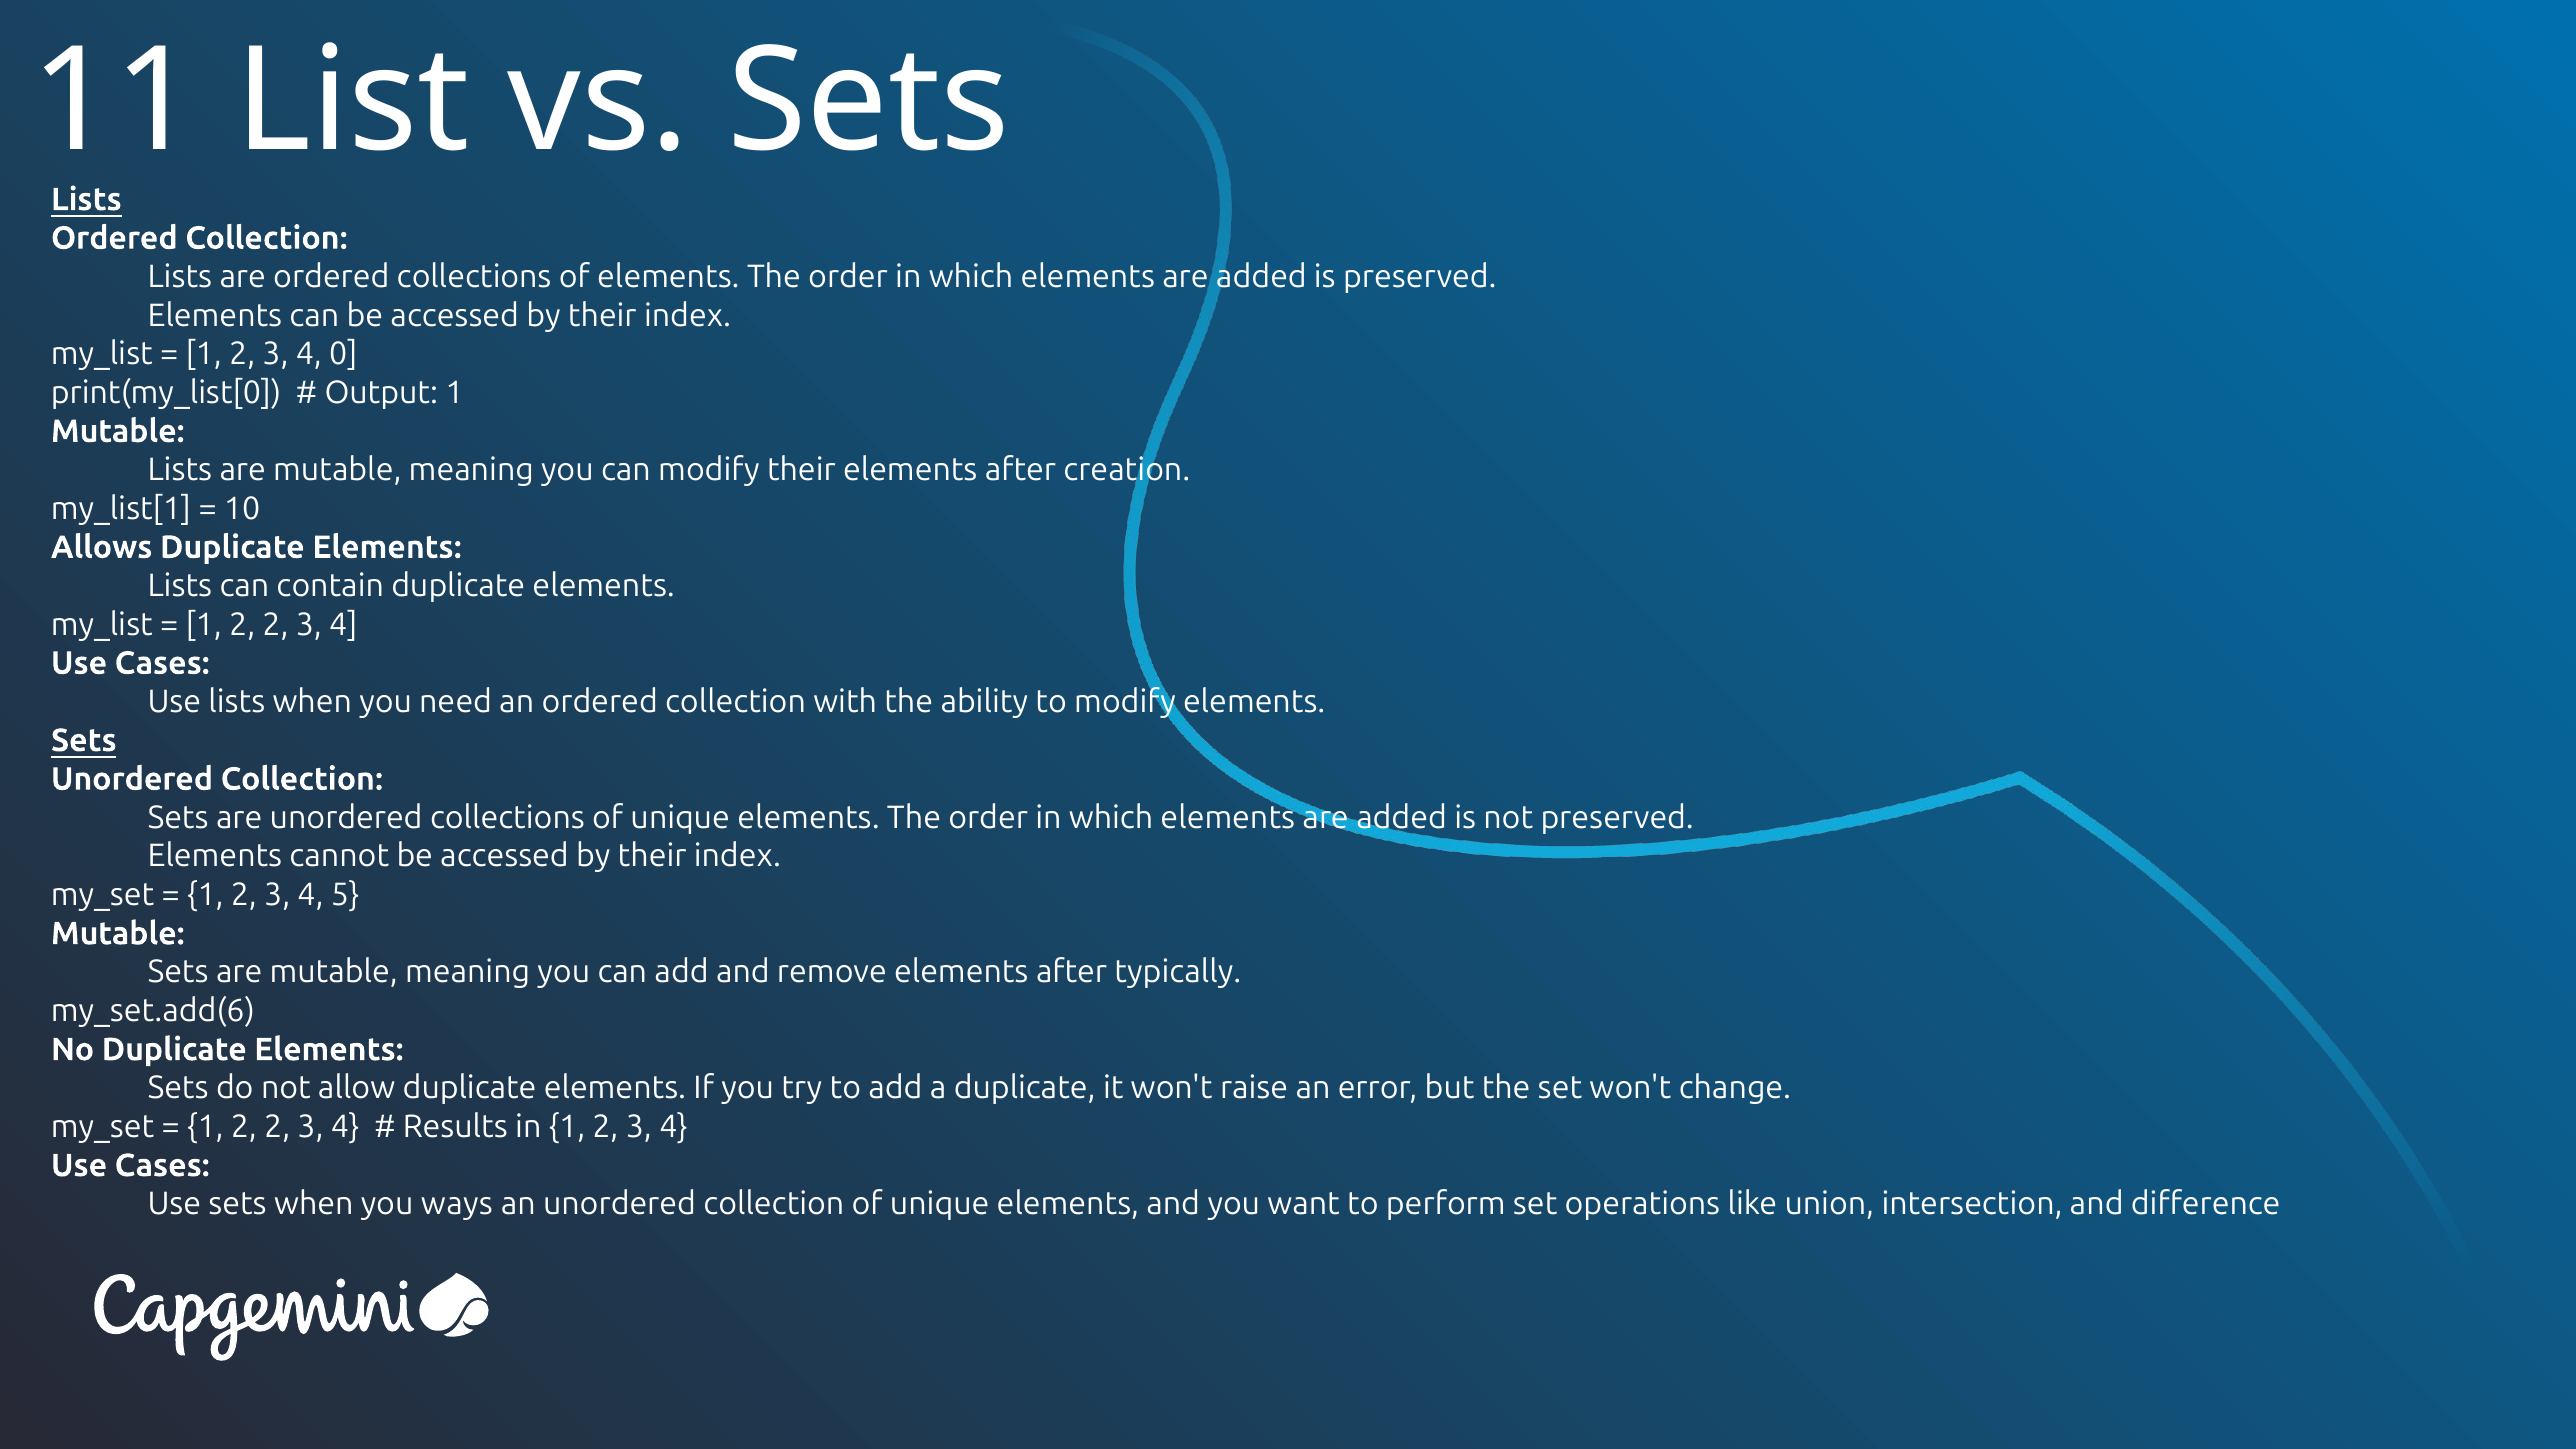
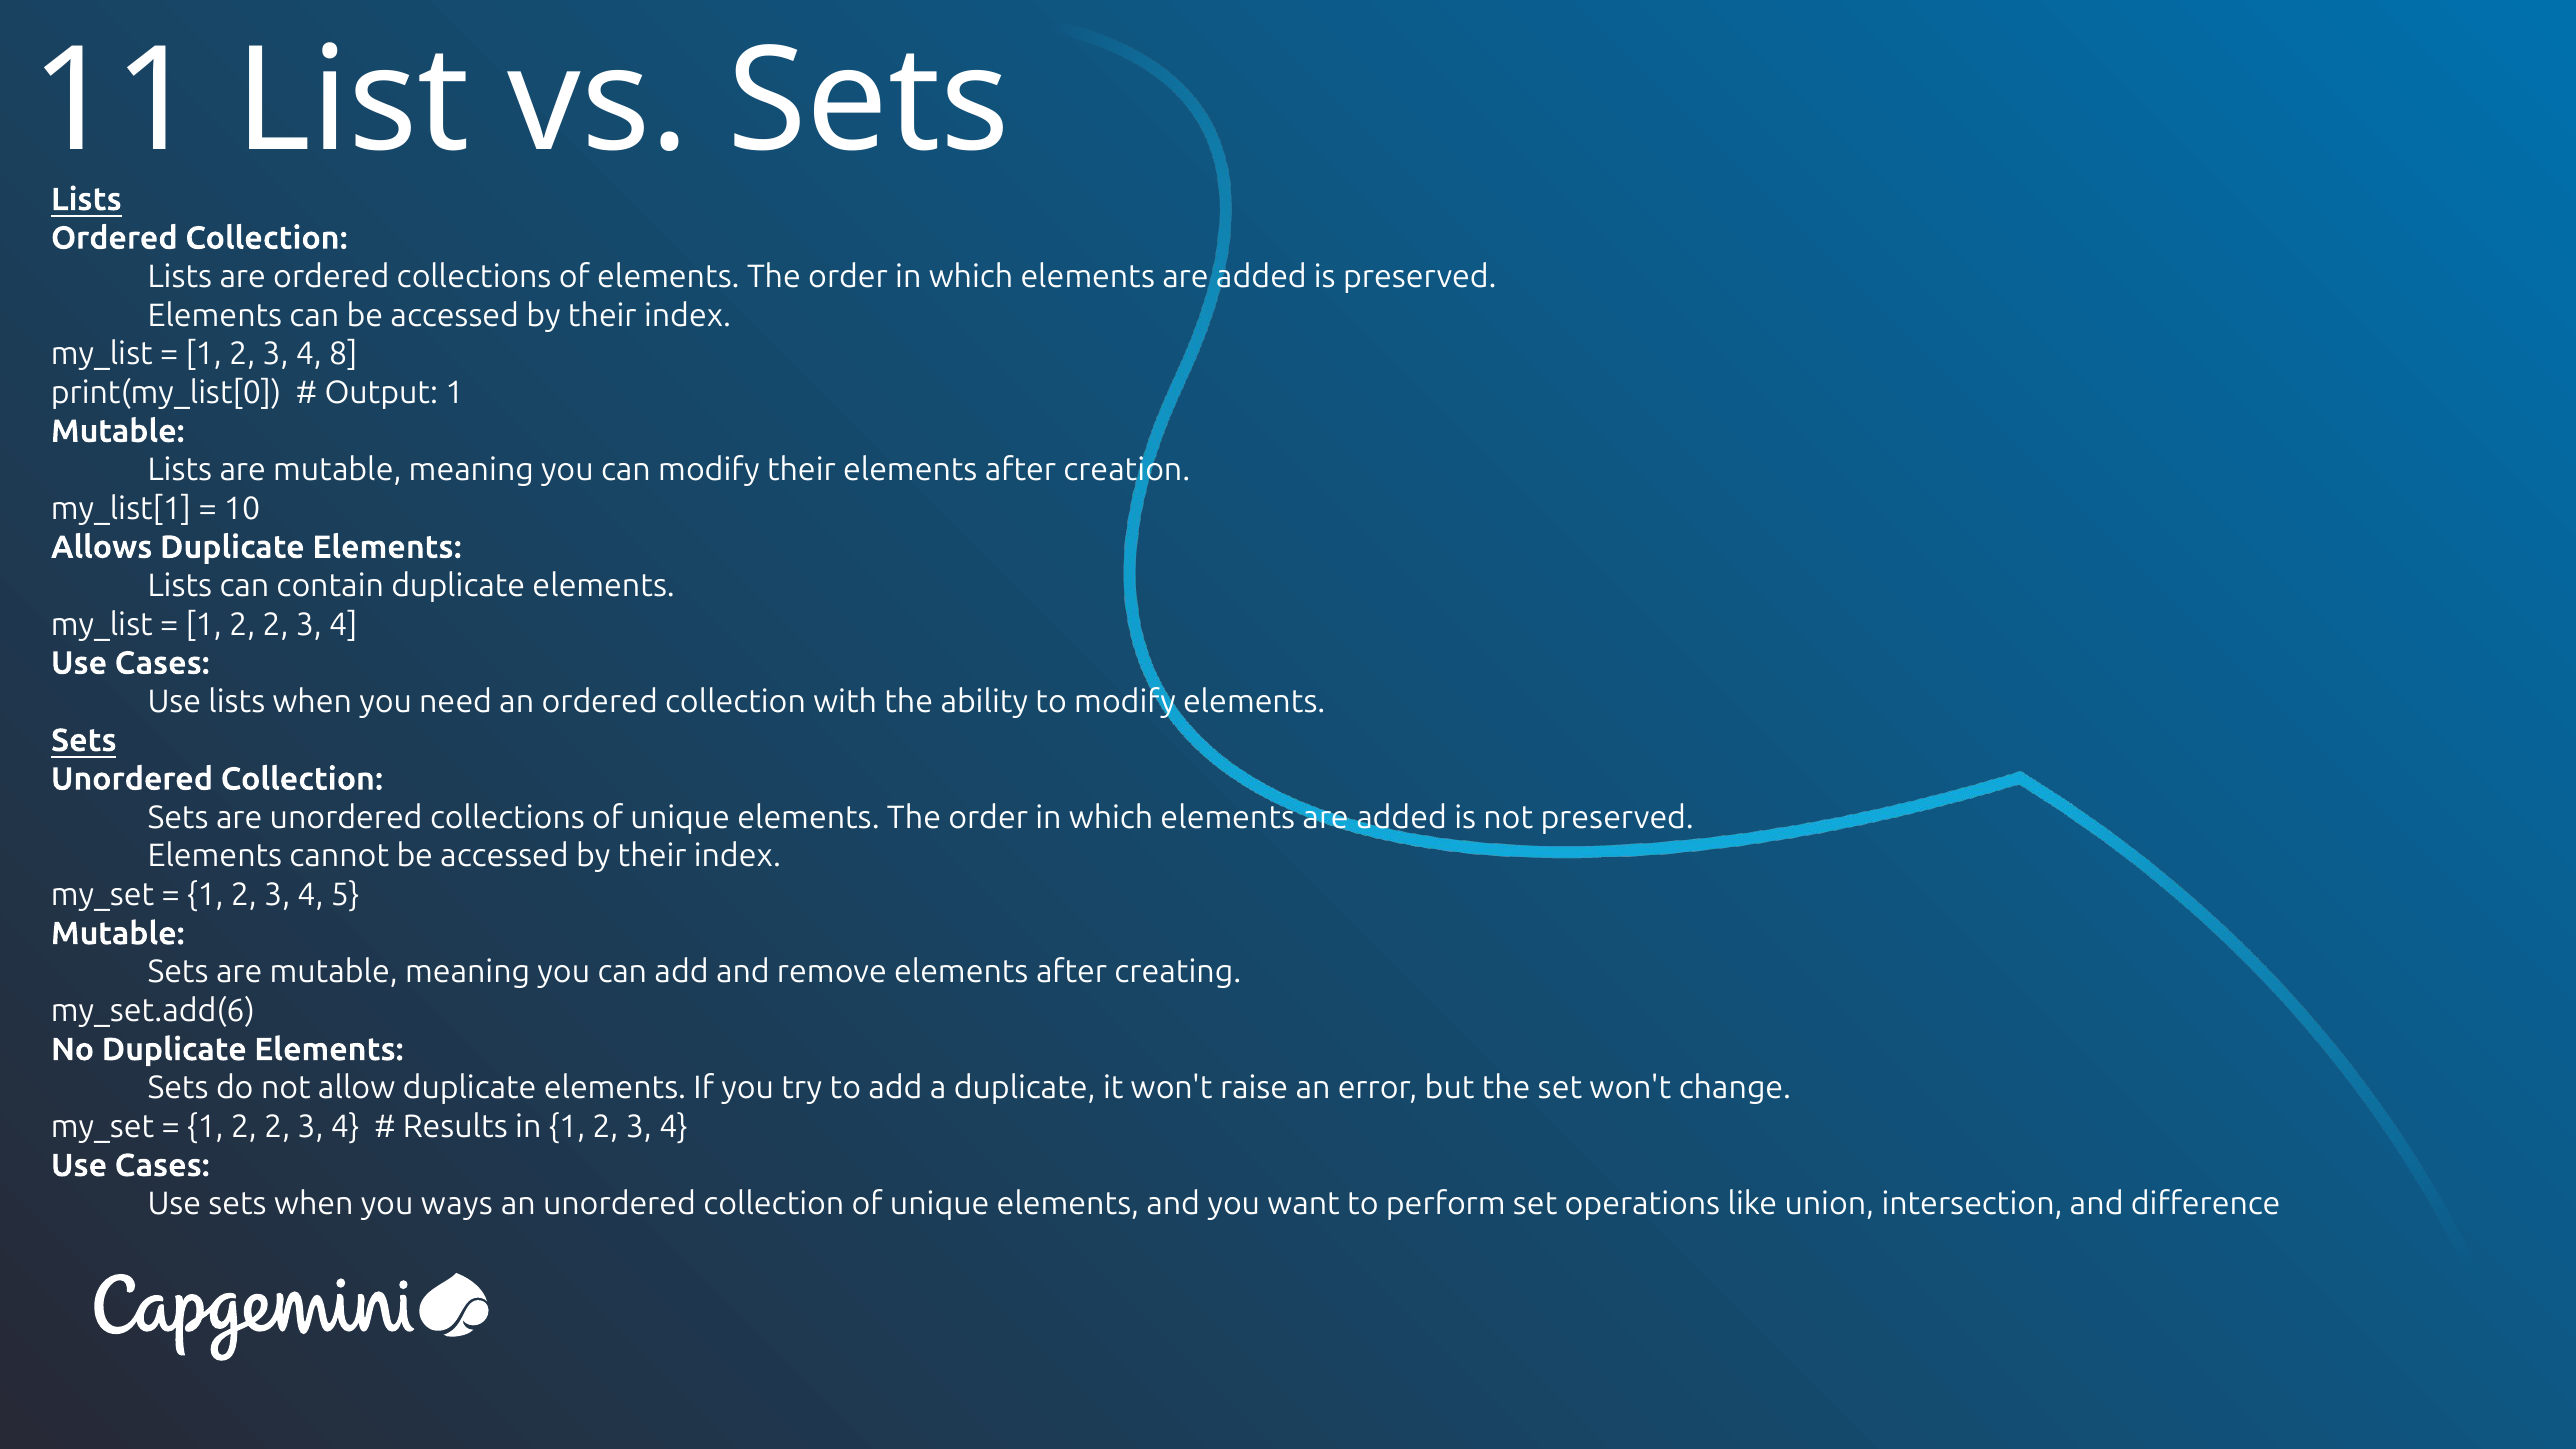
0: 0 -> 8
typically: typically -> creating
